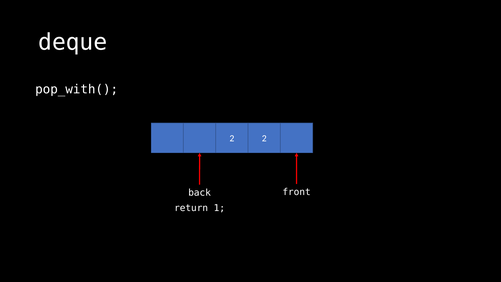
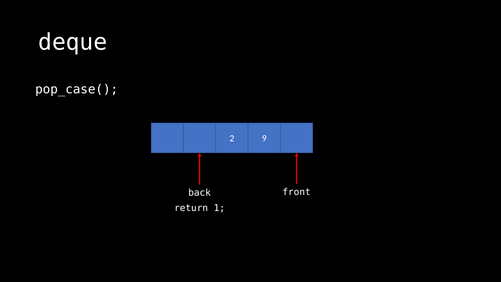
pop_with(: pop_with( -> pop_case(
2 2: 2 -> 9
